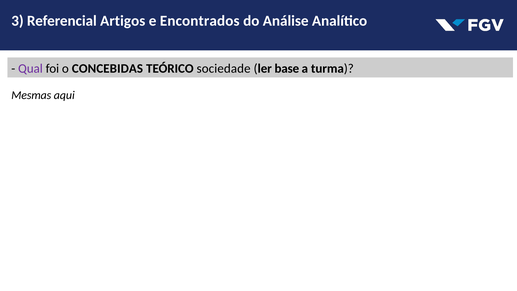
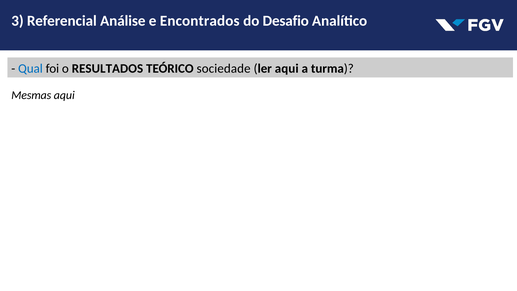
Artigos: Artigos -> Análise
Análise: Análise -> Desafio
Qual colour: purple -> blue
CONCEBIDAS: CONCEBIDAS -> RESULTADOS
ler base: base -> aqui
